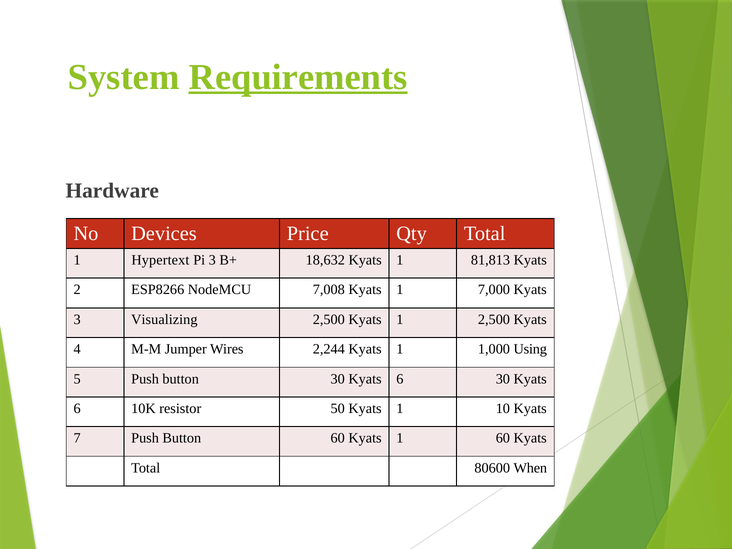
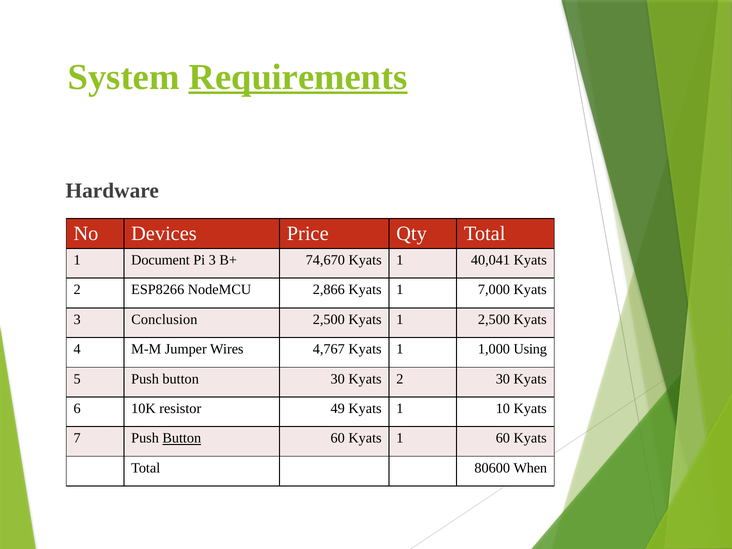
Hypertext: Hypertext -> Document
18,632: 18,632 -> 74,670
81,813: 81,813 -> 40,041
7,008: 7,008 -> 2,866
Visualizing: Visualizing -> Conclusion
2,244: 2,244 -> 4,767
button 30 Kyats 6: 6 -> 2
50: 50 -> 49
Button at (182, 438) underline: none -> present
